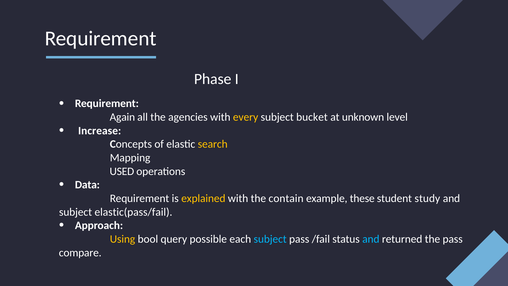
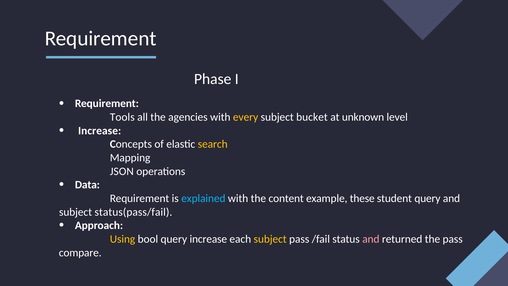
Again: Again -> Tools
USED: USED -> JSON
explained colour: yellow -> light blue
contain: contain -> content
student study: study -> query
elastic(pass/fail: elastic(pass/fail -> status(pass/fail
query possible: possible -> increase
subject at (270, 239) colour: light blue -> yellow
and at (371, 239) colour: light blue -> pink
